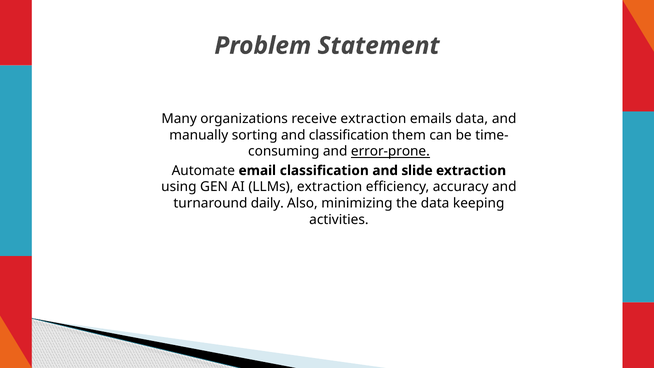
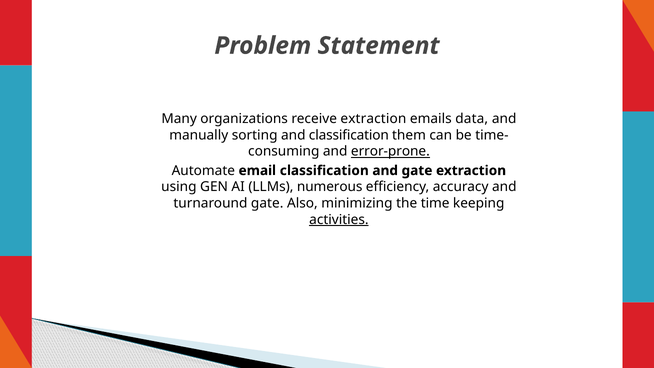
and slide: slide -> gate
LLMs extraction: extraction -> numerous
turnaround daily: daily -> gate
the data: data -> time
activities underline: none -> present
